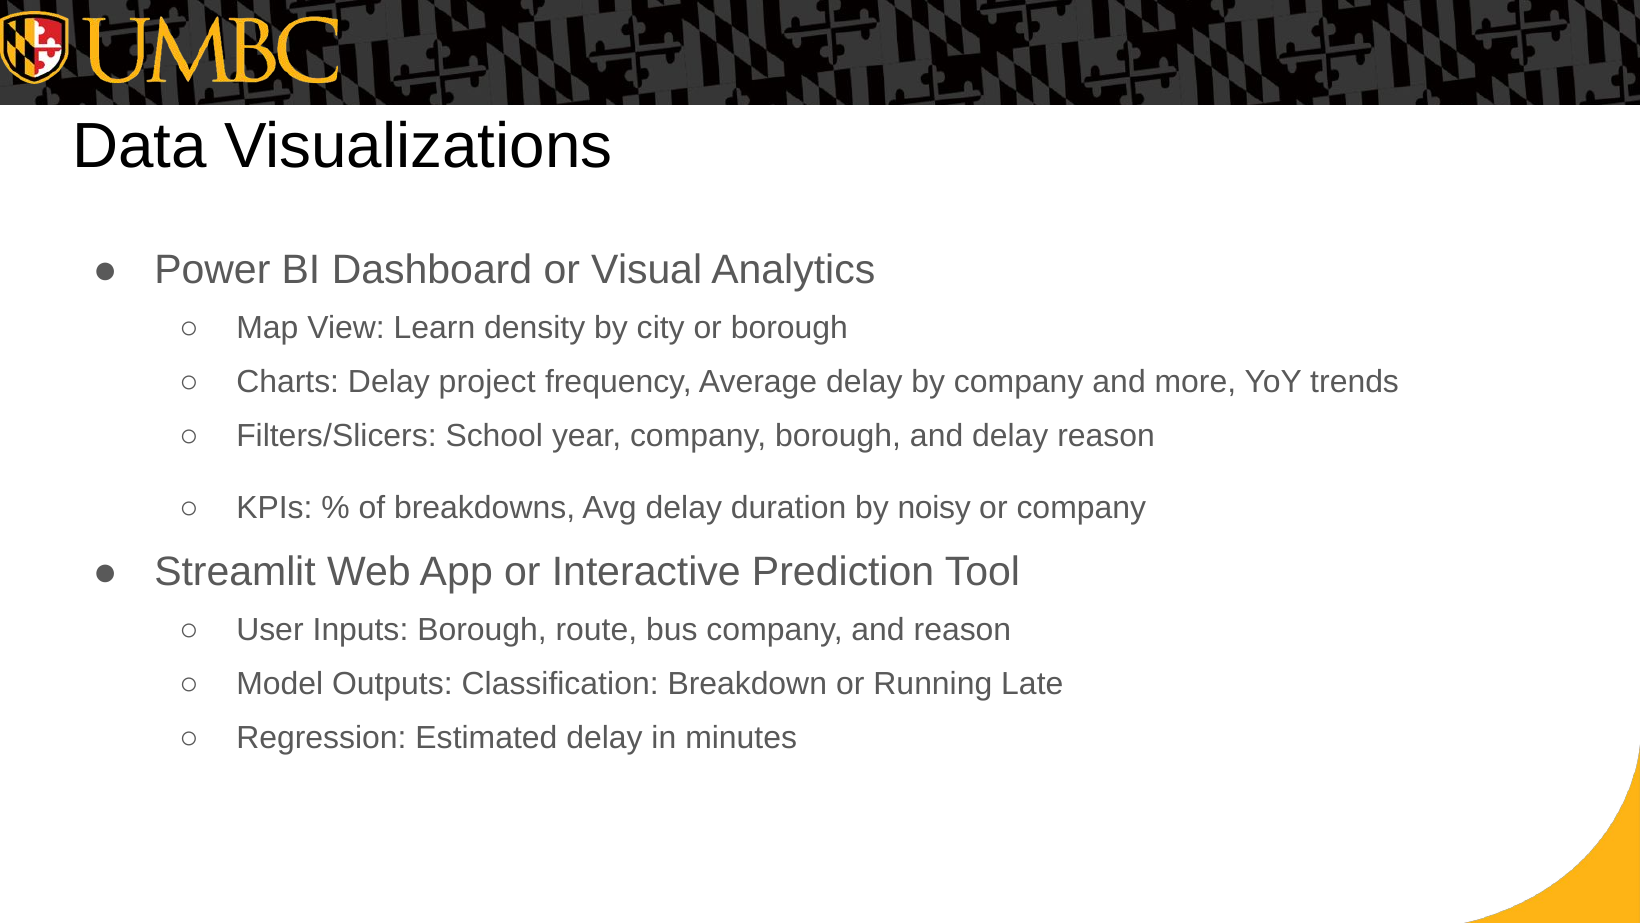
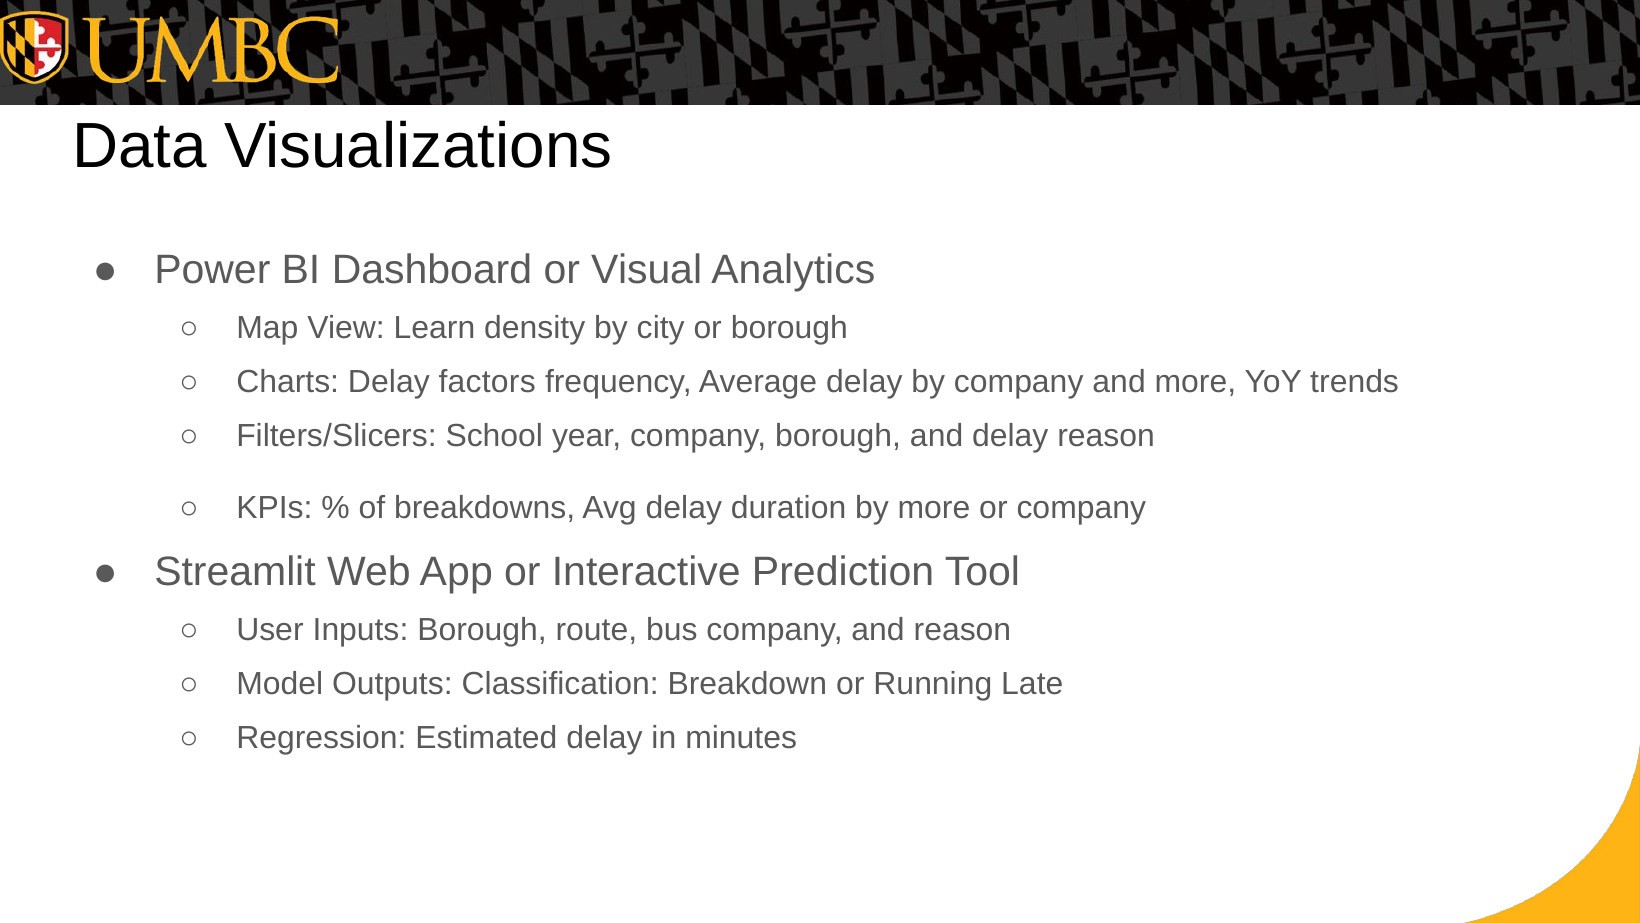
project: project -> factors
by noisy: noisy -> more
